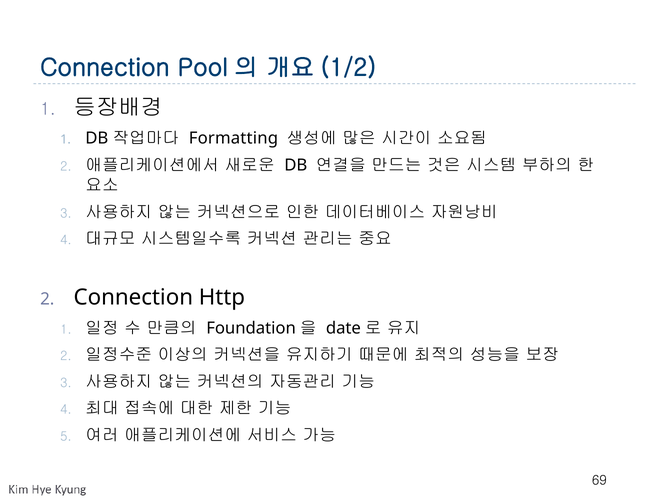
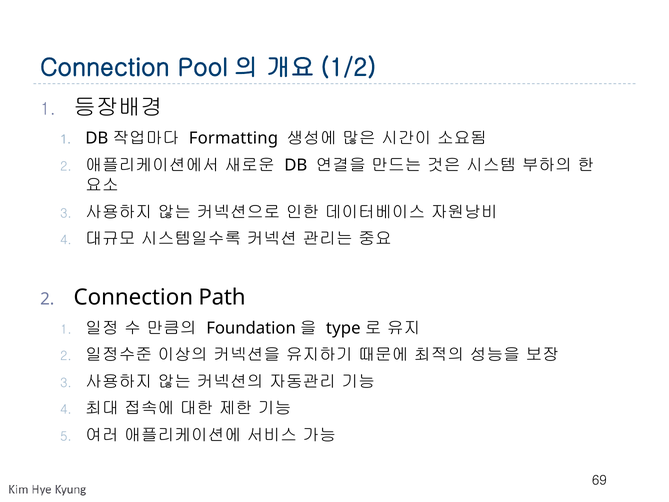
Http: Http -> Path
date: date -> type
